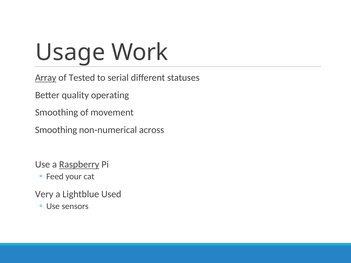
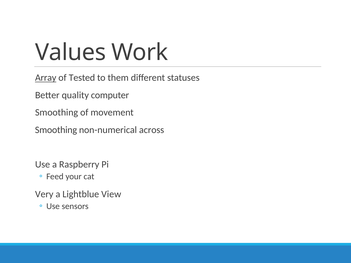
Usage: Usage -> Values
serial: serial -> them
operating: operating -> computer
Raspberry underline: present -> none
Used: Used -> View
